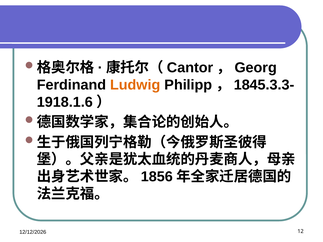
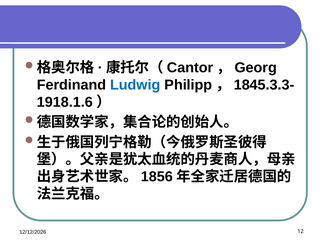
Ludwig colour: orange -> blue
